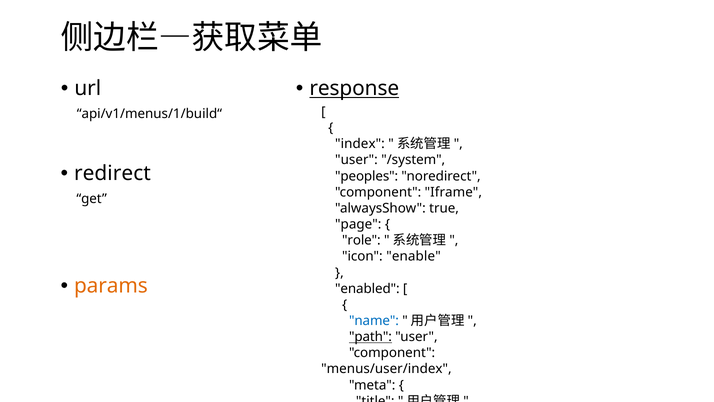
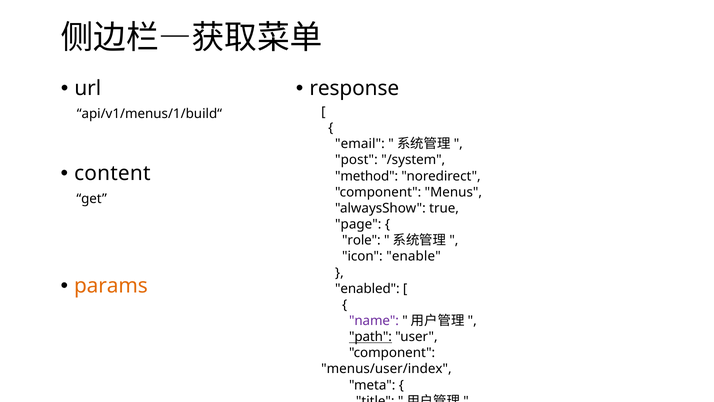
response underline: present -> none
index: index -> email
user at (356, 160): user -> post
redirect: redirect -> content
peoples at (367, 176): peoples -> method
Iframe: Iframe -> Menus
name colour: blue -> purple
